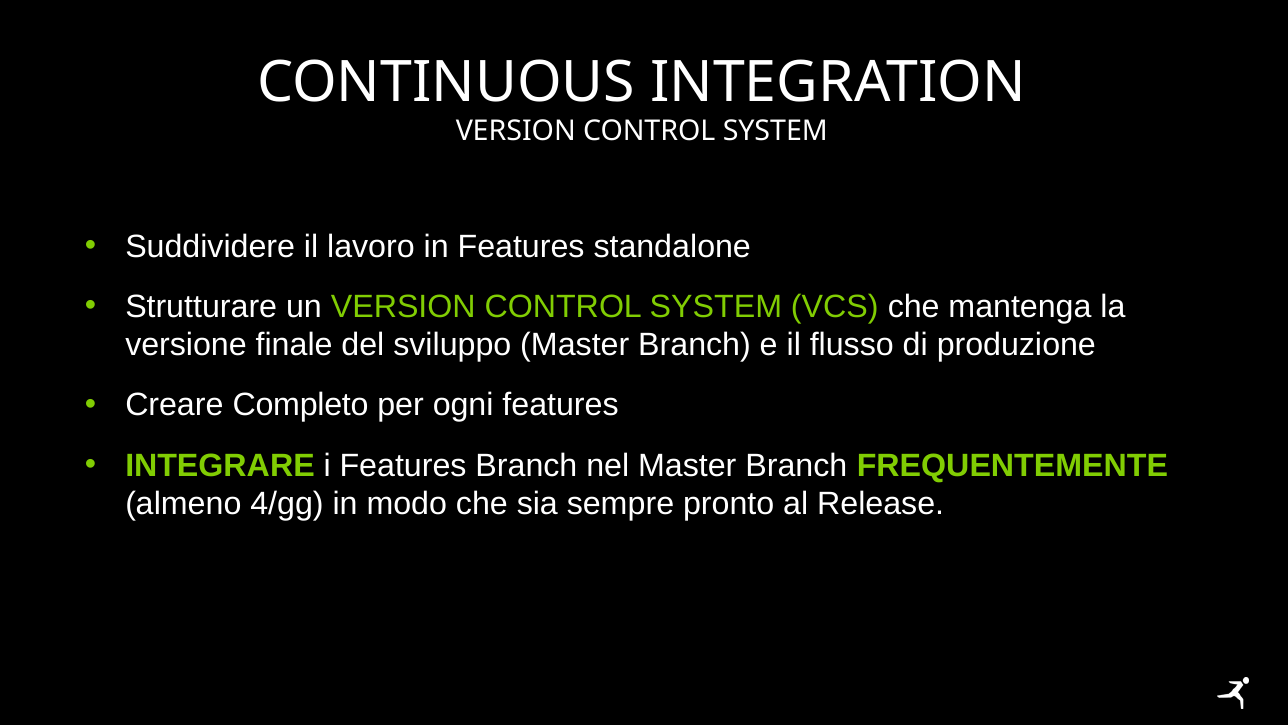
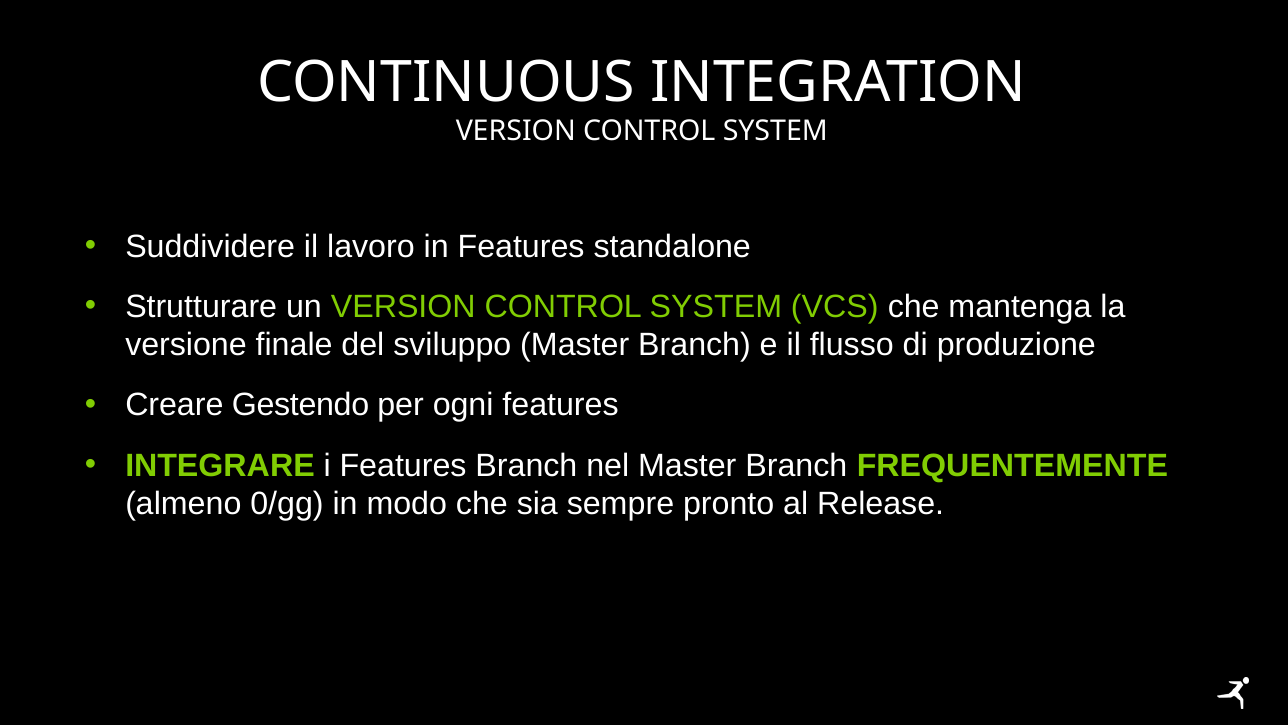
Completo: Completo -> Gestendo
4/gg: 4/gg -> 0/gg
